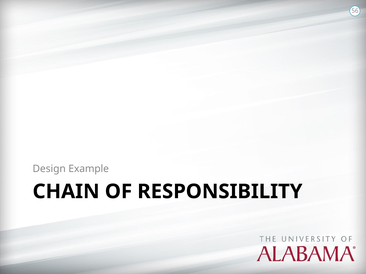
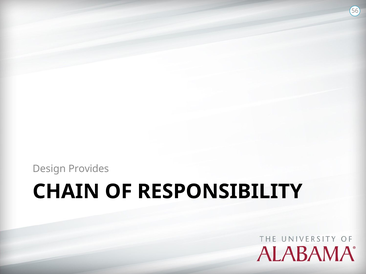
Example: Example -> Provides
